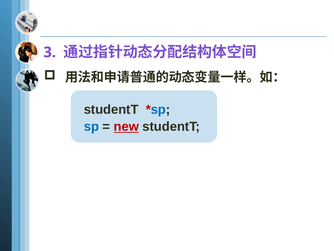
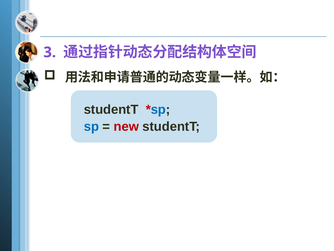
new underline: present -> none
